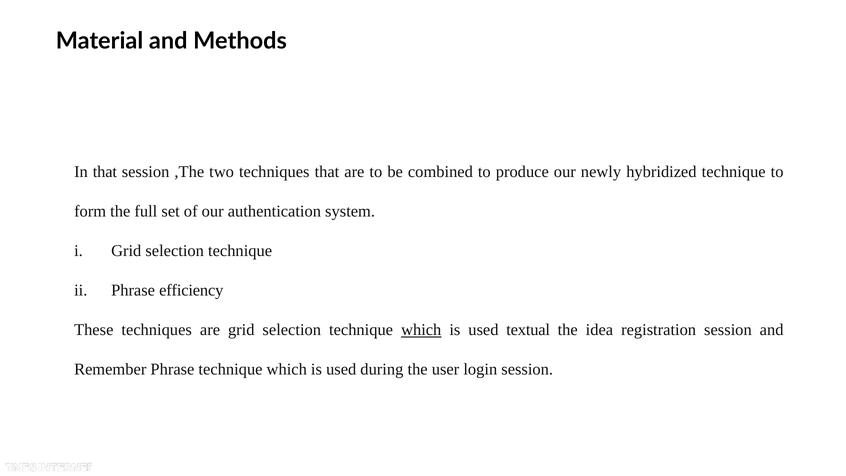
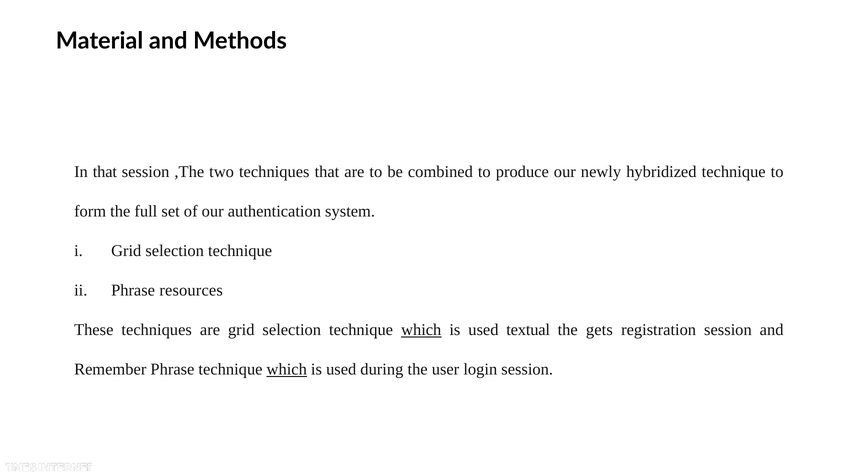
efficiency: efficiency -> resources
idea: idea -> gets
which at (287, 369) underline: none -> present
